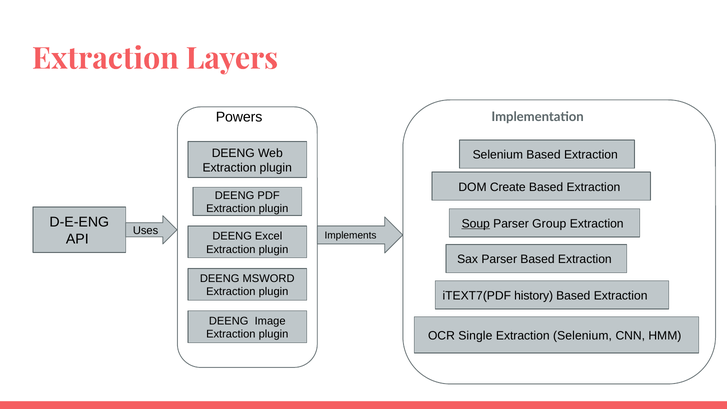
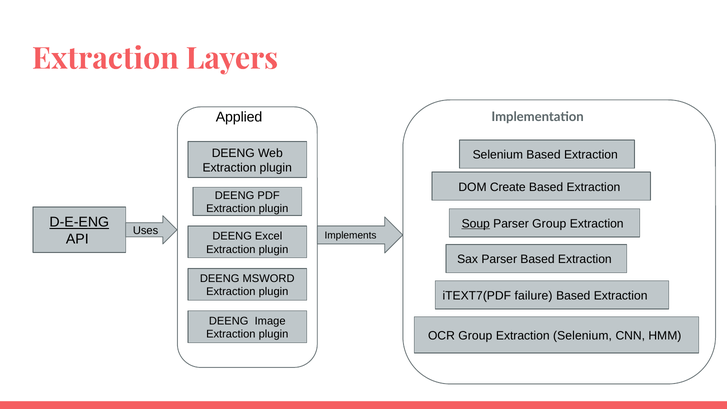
Powers: Powers -> Applied
D-E-ENG underline: none -> present
history: history -> failure
OCR Single: Single -> Group
